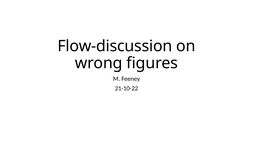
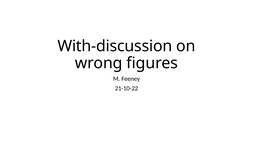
Flow-discussion: Flow-discussion -> With-discussion
